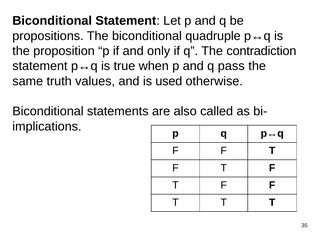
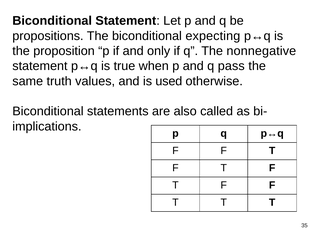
quadruple: quadruple -> expecting
contradiction: contradiction -> nonnegative
